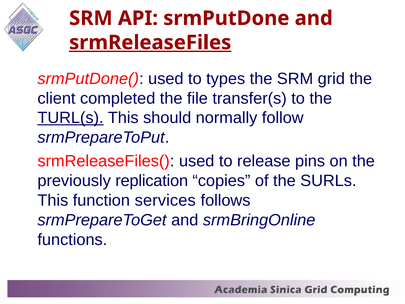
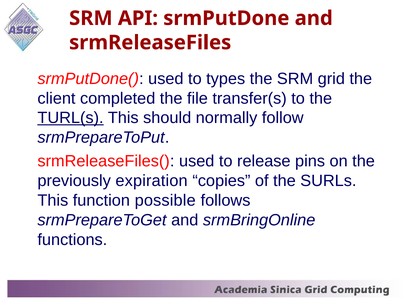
srmReleaseFiles underline: present -> none
replication: replication -> expiration
services: services -> possible
